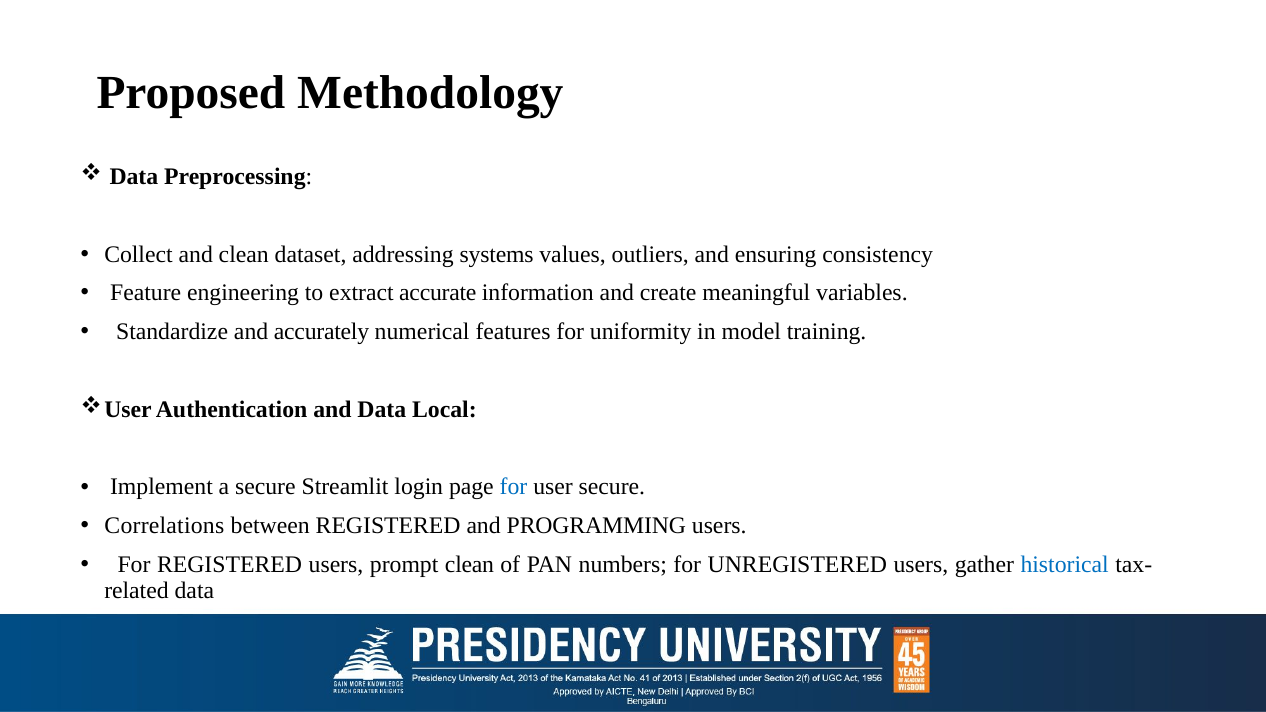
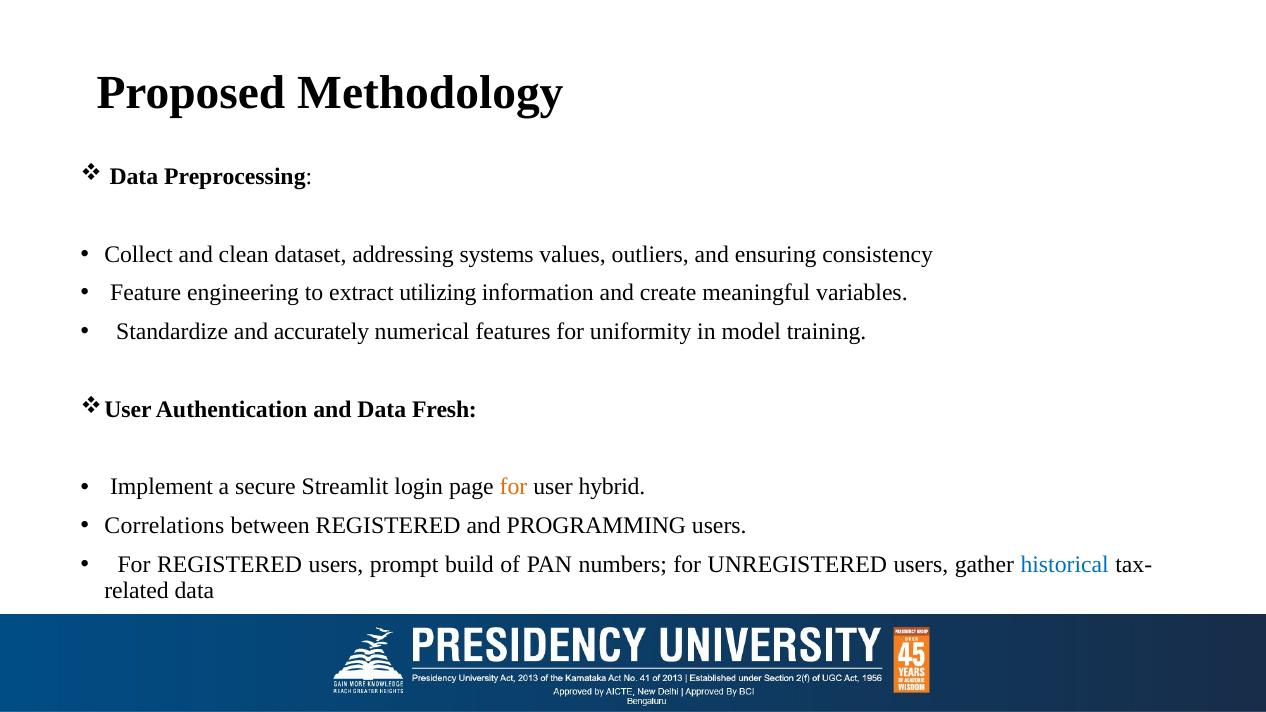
accurate: accurate -> utilizing
Local: Local -> Fresh
for at (513, 487) colour: blue -> orange
user secure: secure -> hybrid
prompt clean: clean -> build
